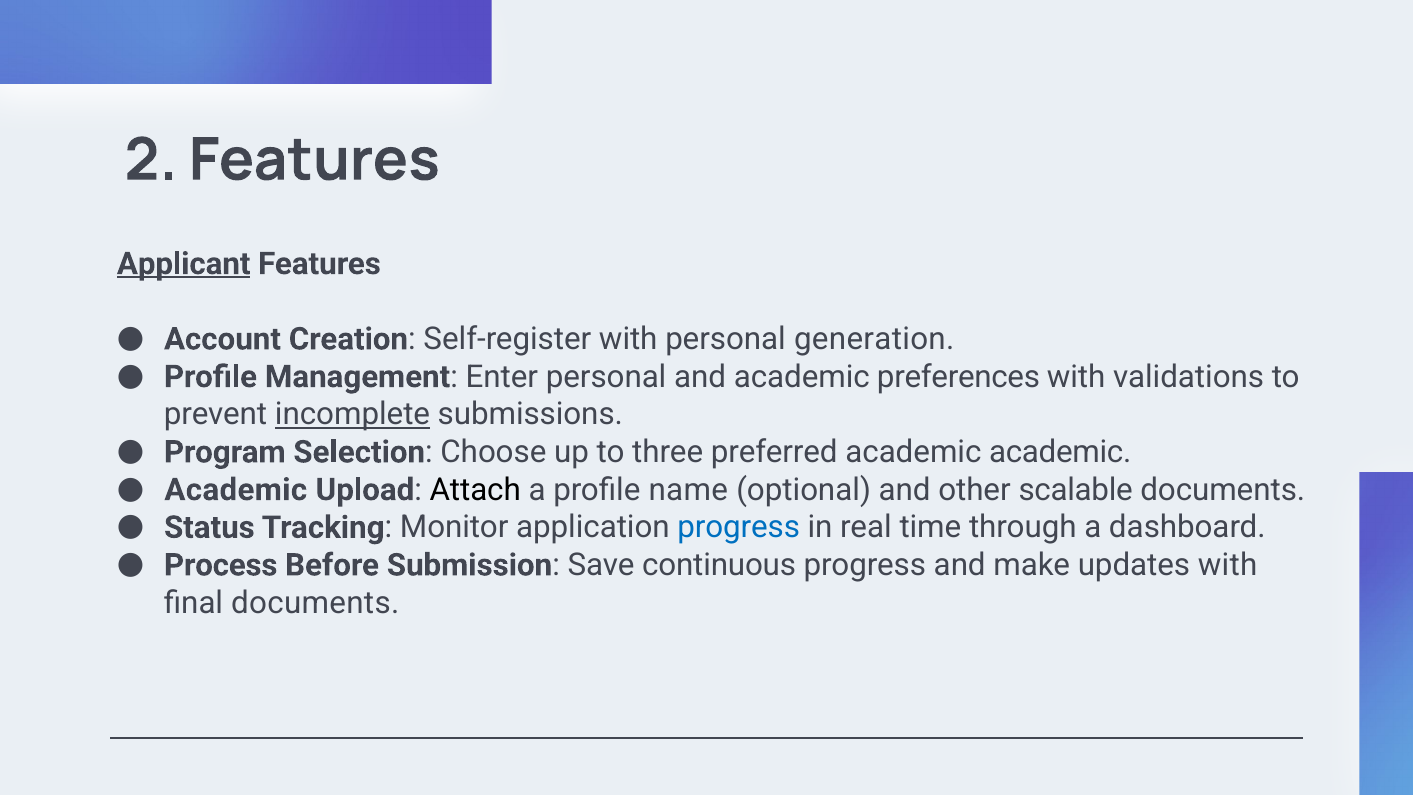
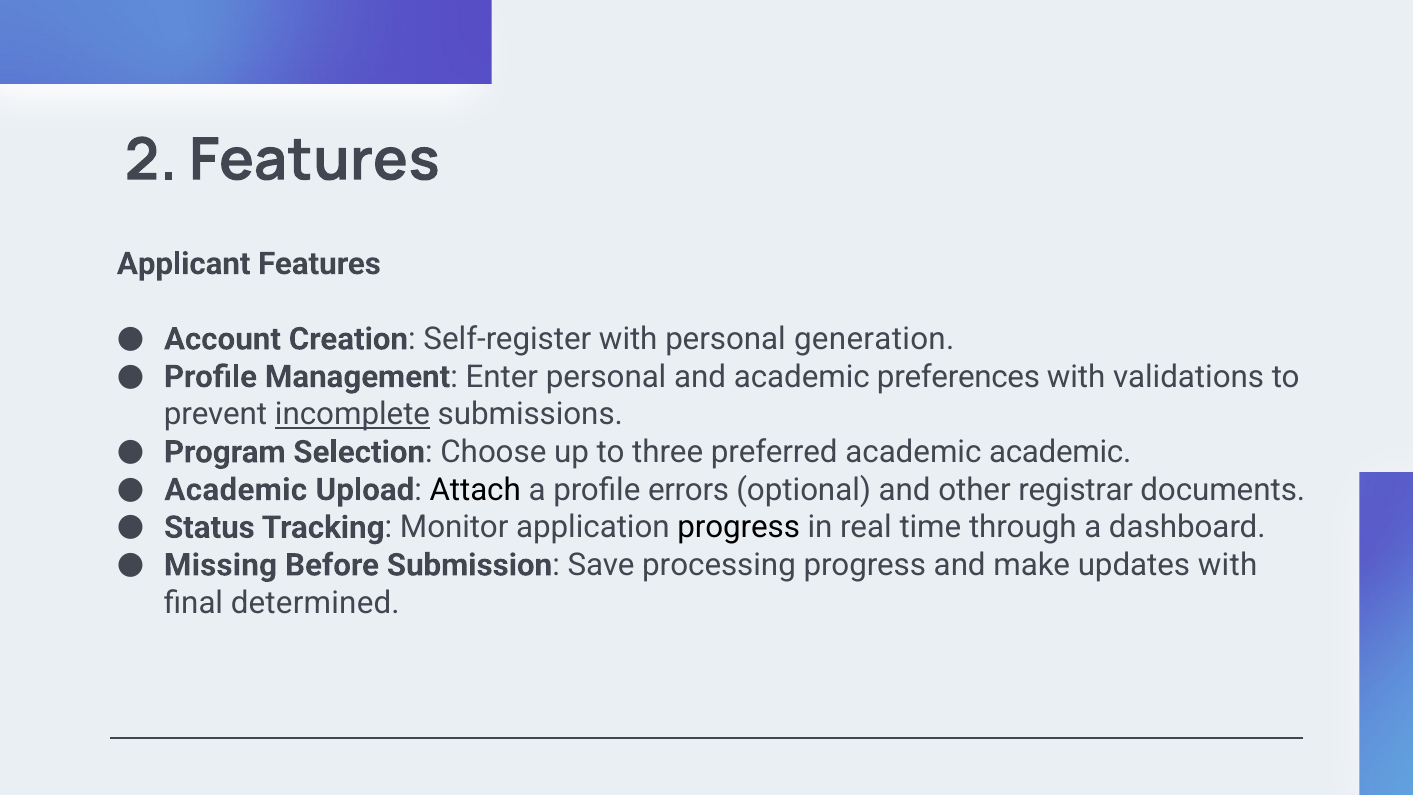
Applicant underline: present -> none
name: name -> errors
scalable: scalable -> registrar
progress at (739, 527) colour: blue -> black
Process: Process -> Missing
continuous: continuous -> processing
final documents: documents -> determined
